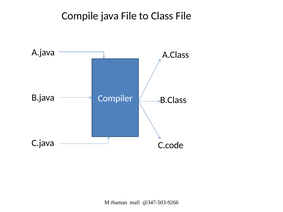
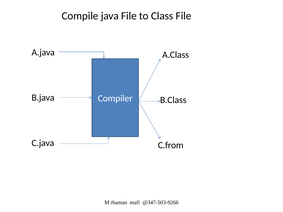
C.code: C.code -> C.from
